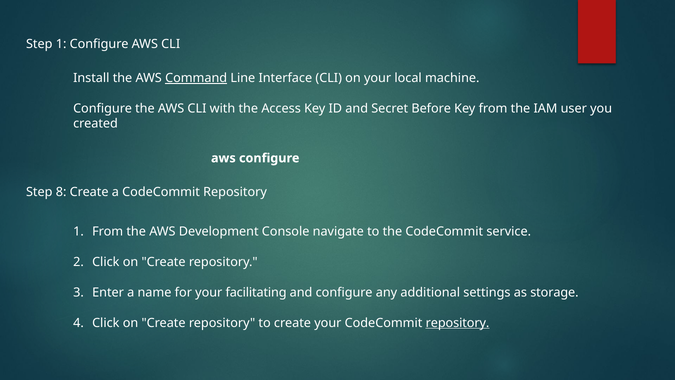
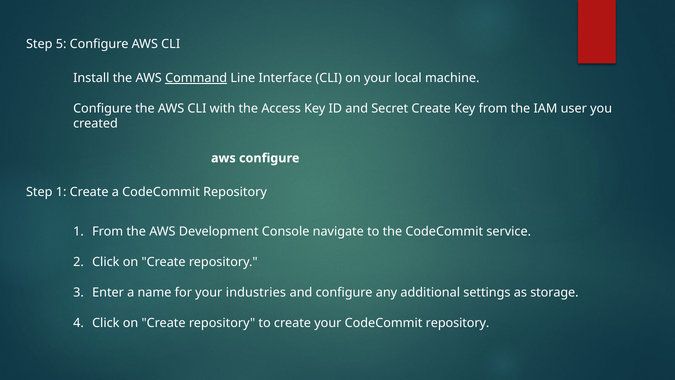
Step 1: 1 -> 5
Secret Before: Before -> Create
Step 8: 8 -> 1
facilitating: facilitating -> industries
repository at (458, 323) underline: present -> none
